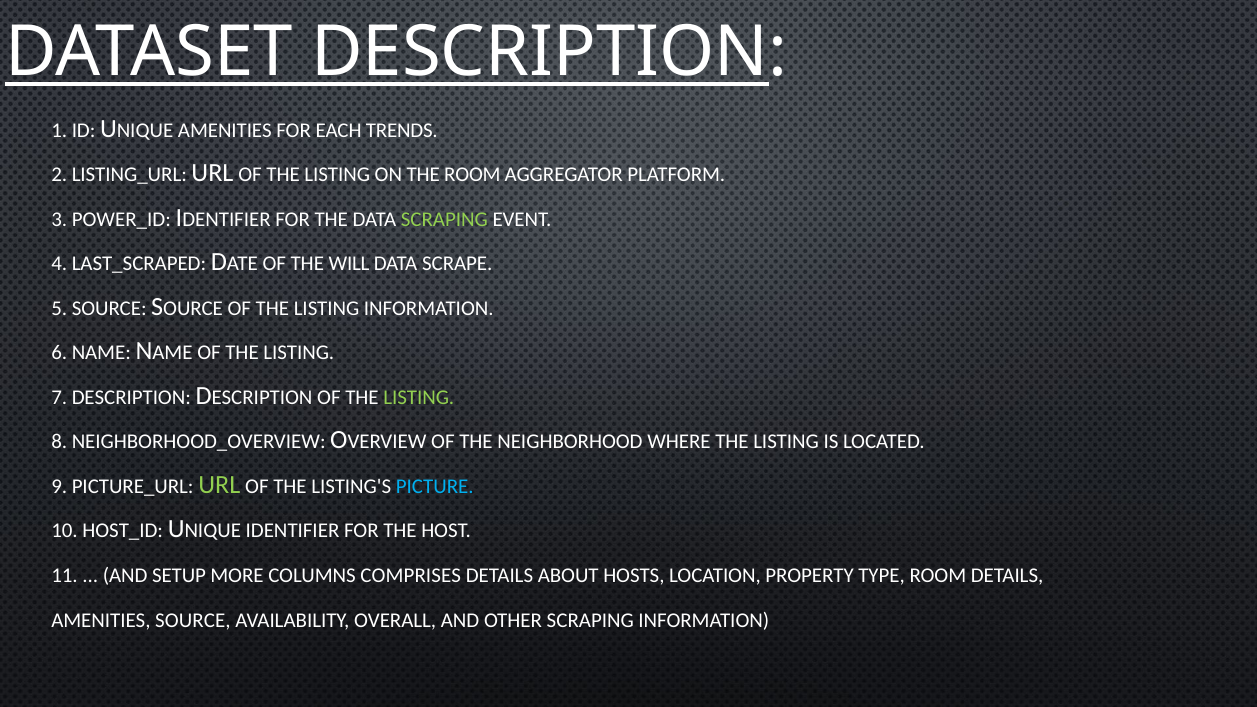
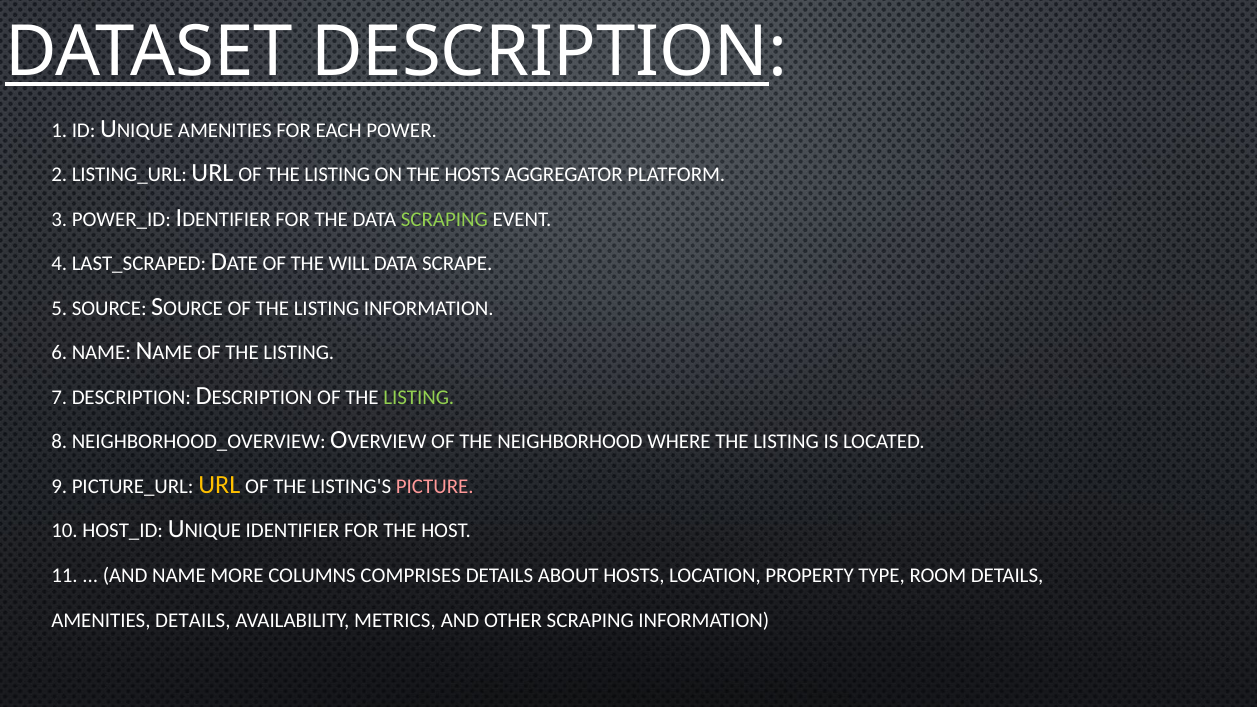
TRENDS: TRENDS -> POWER
THE ROOM: ROOM -> HOSTS
URL at (219, 485) colour: light green -> yellow
PICTURE colour: light blue -> pink
AND SETUP: SETUP -> NAME
AMENITIES SOURCE: SOURCE -> DETAILS
OVERALL: OVERALL -> METRICS
